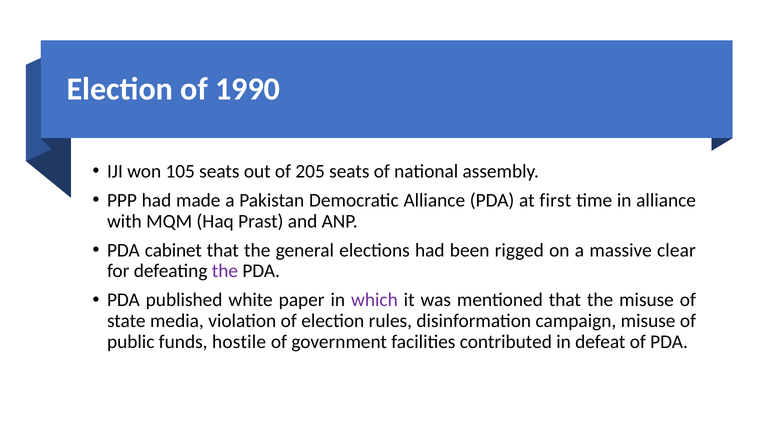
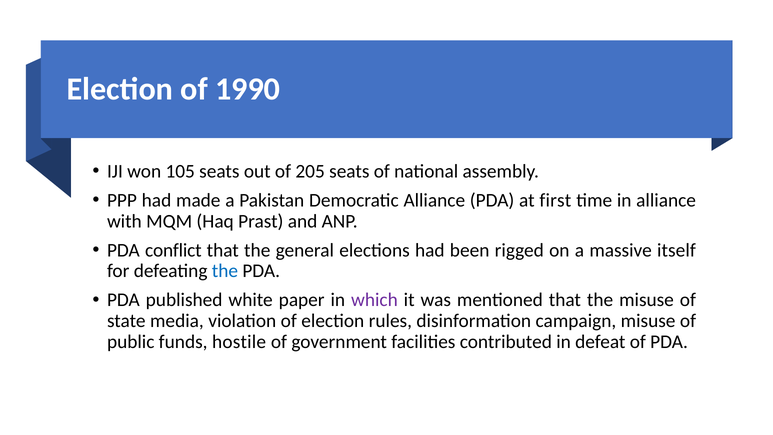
cabinet: cabinet -> conflict
clear: clear -> itself
the at (225, 271) colour: purple -> blue
